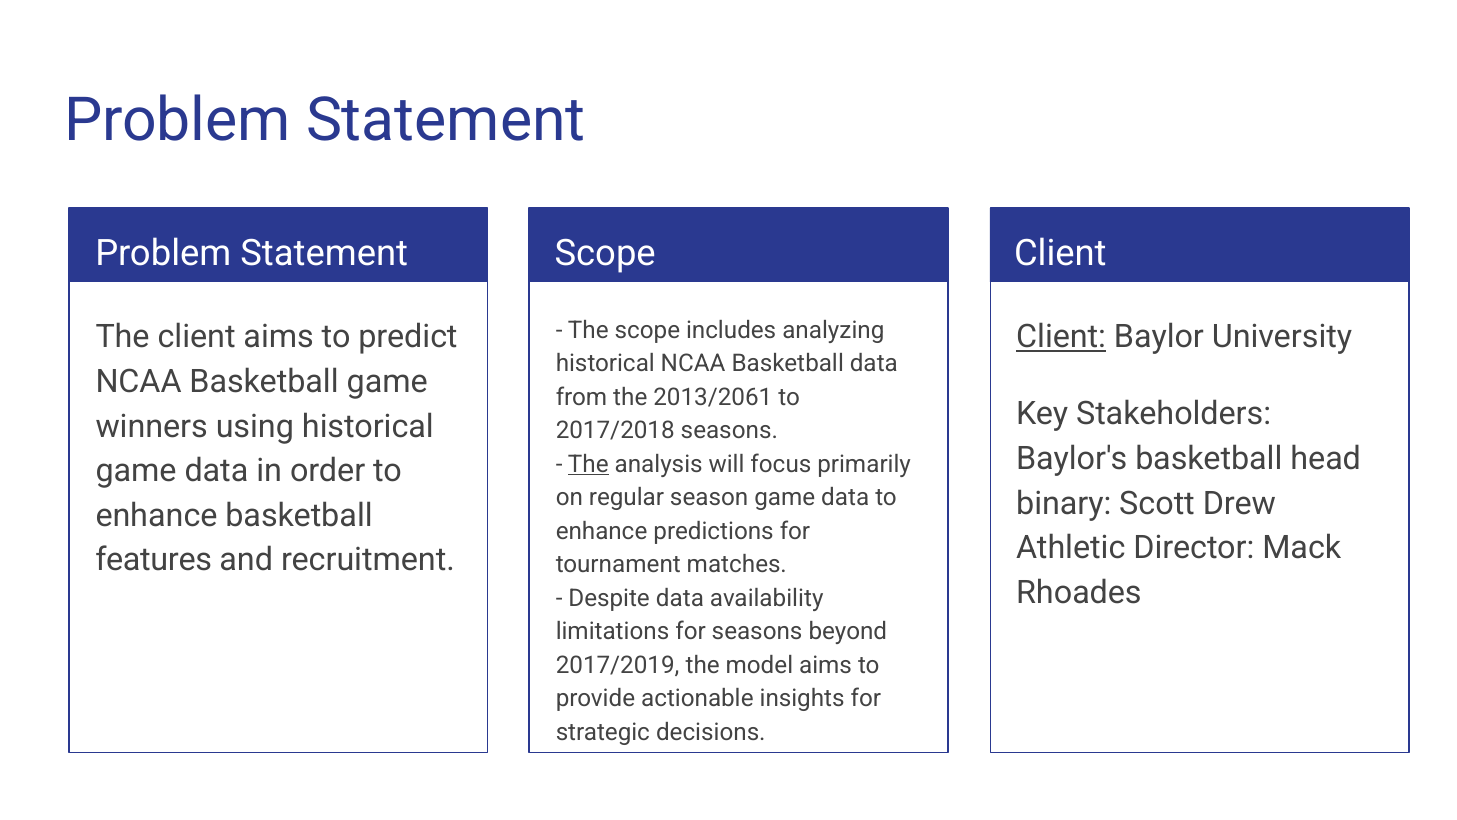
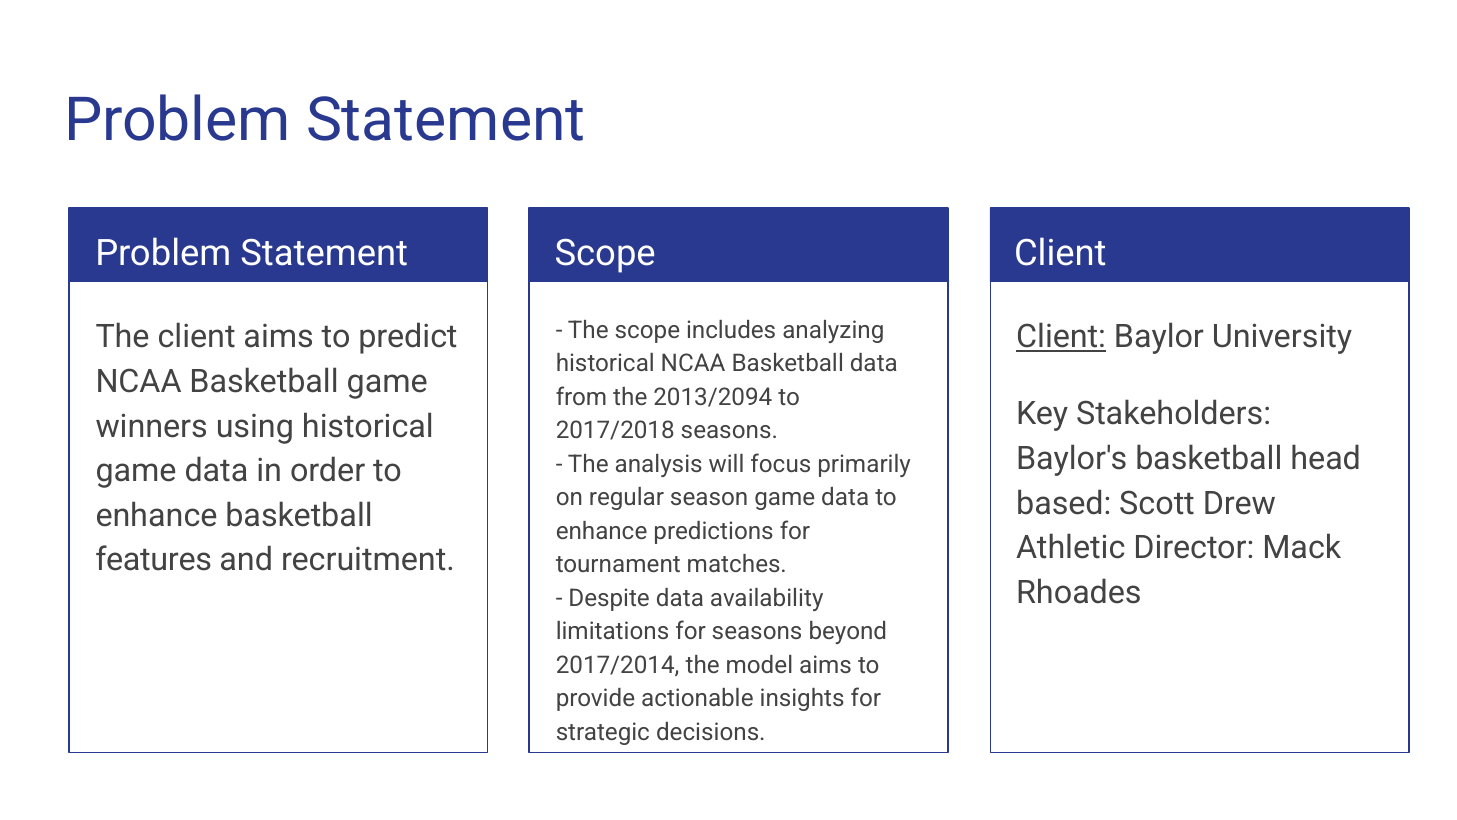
2013/2061: 2013/2061 -> 2013/2094
The at (588, 464) underline: present -> none
binary: binary -> based
2017/2019: 2017/2019 -> 2017/2014
